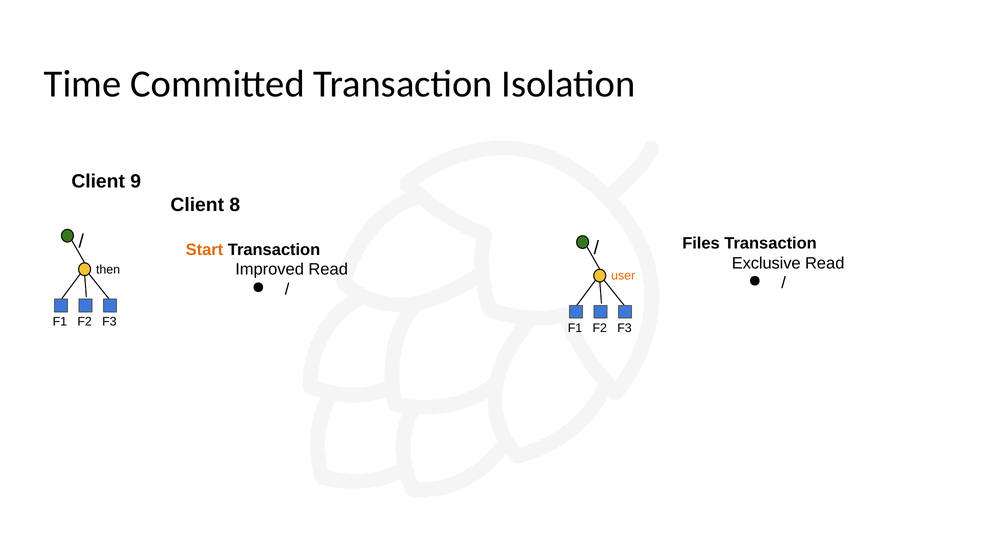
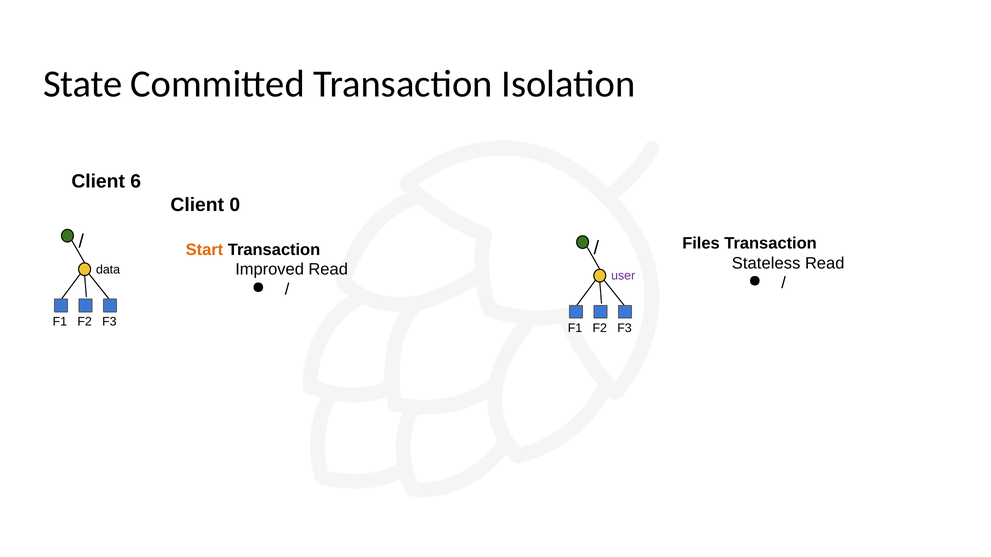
Time: Time -> State
9: 9 -> 6
8: 8 -> 0
Exclusive: Exclusive -> Stateless
then: then -> data
user colour: orange -> purple
